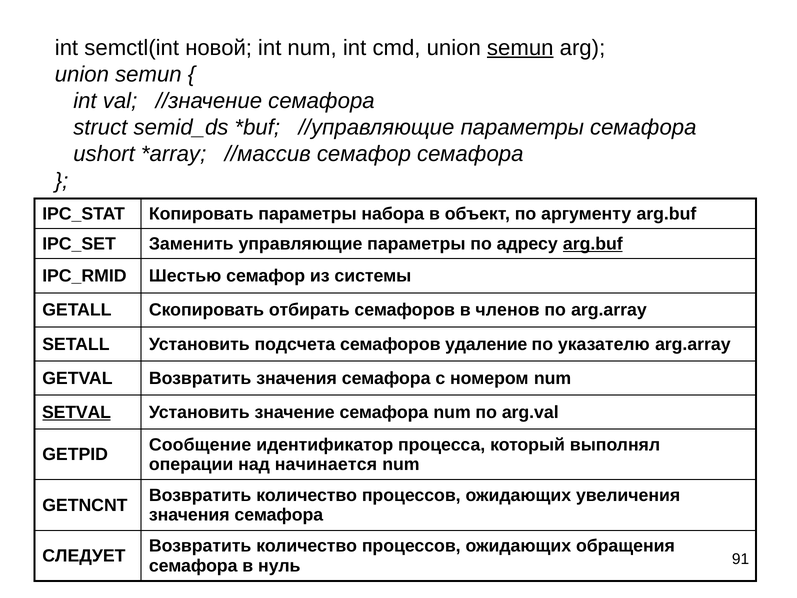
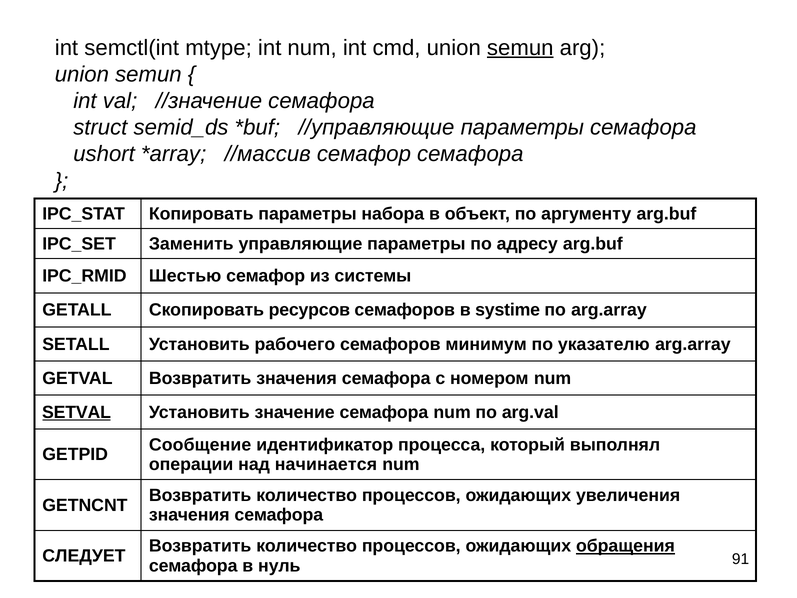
новой: новой -> mtype
arg.buf at (593, 244) underline: present -> none
отбирать: отбирать -> ресурсов
членов: членов -> systime
подсчета: подсчета -> рабочего
удаление: удаление -> минимум
обращения underline: none -> present
